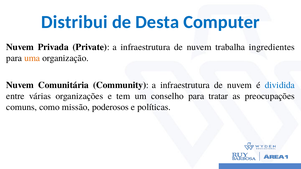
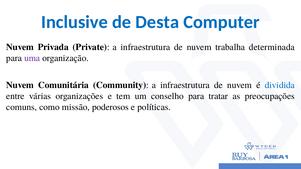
Distribui: Distribui -> Inclusive
ingredientes: ingredientes -> determinada
uma colour: orange -> purple
